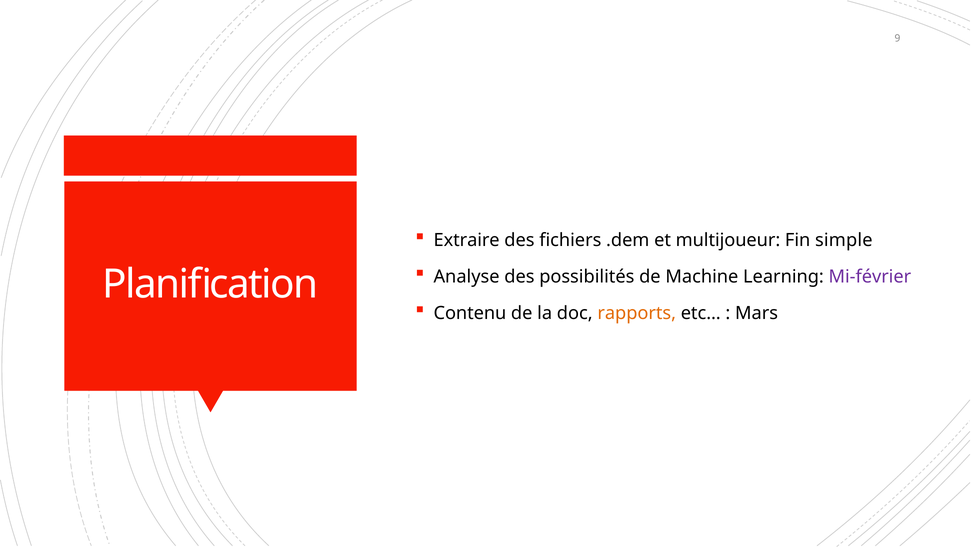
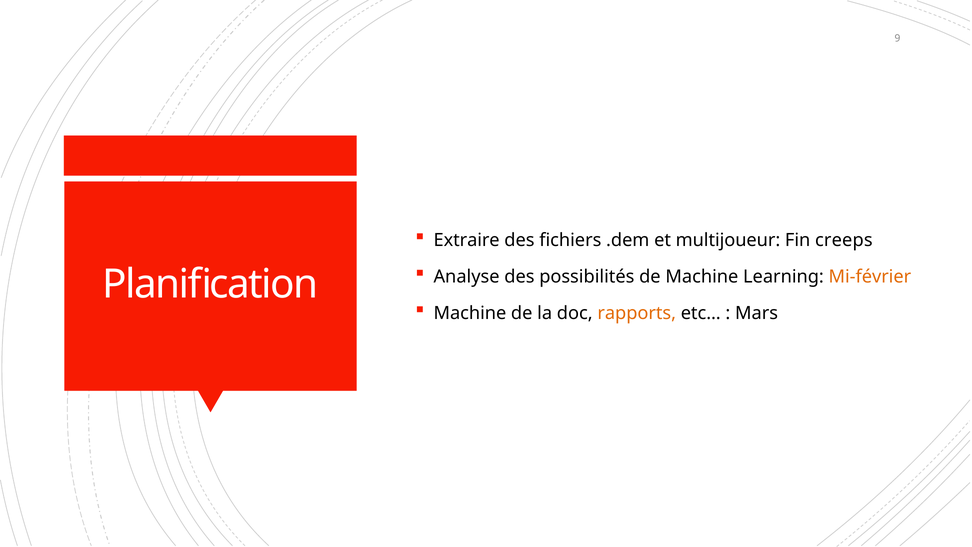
simple: simple -> creeps
Mi-février colour: purple -> orange
Contenu at (470, 313): Contenu -> Machine
